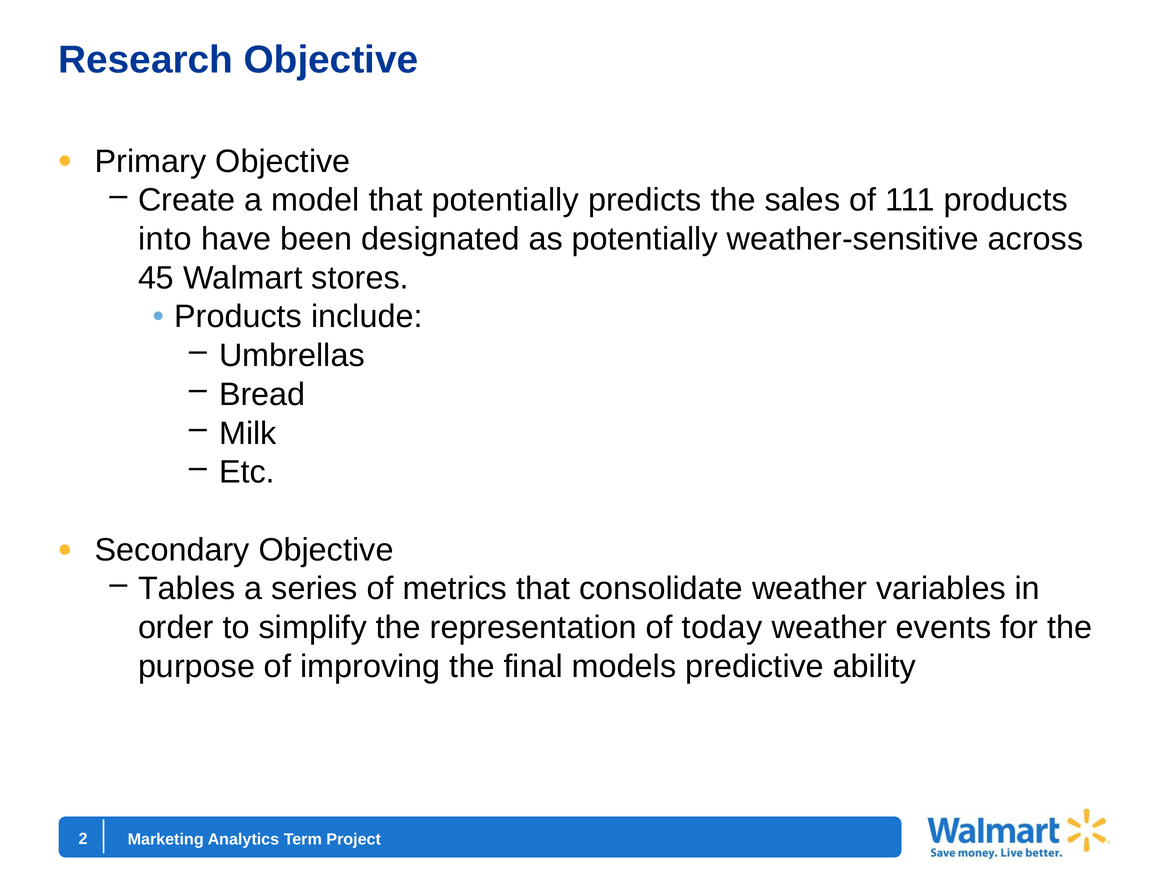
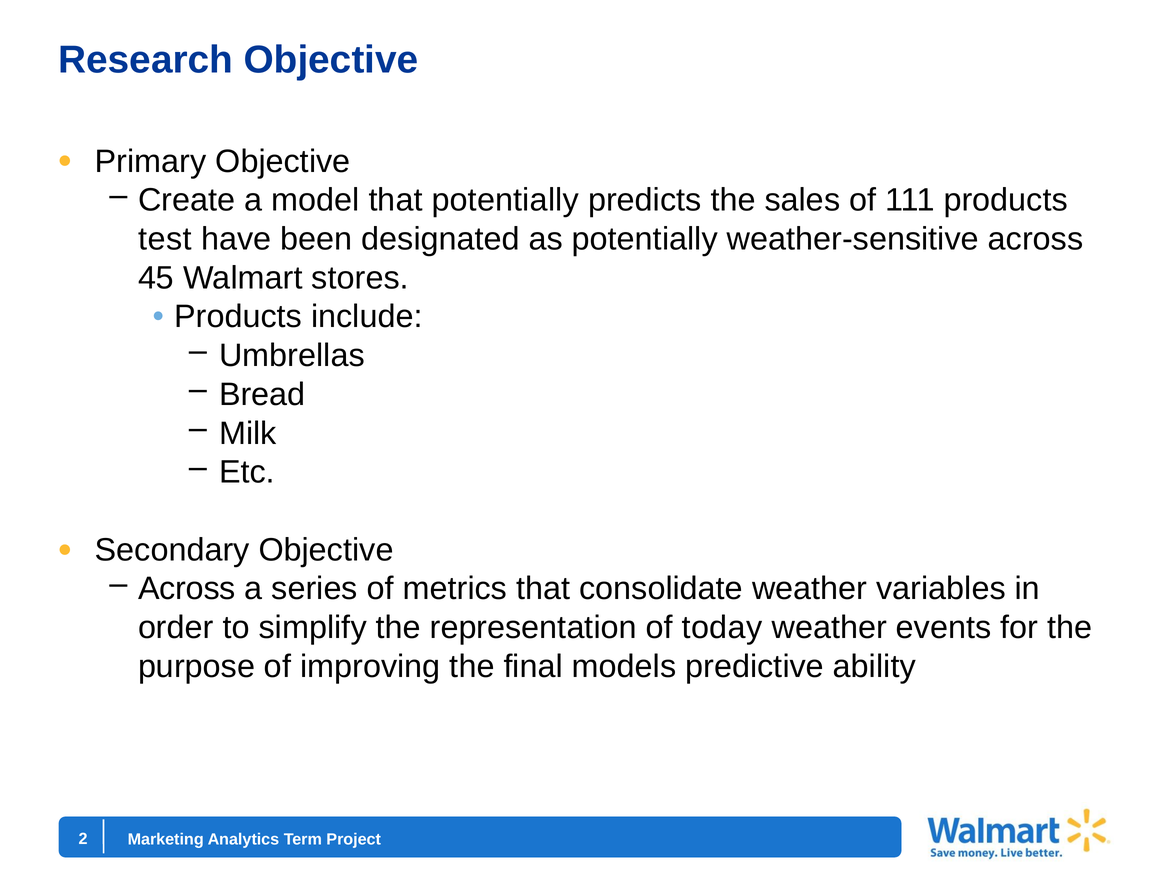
into: into -> test
Tables at (187, 589): Tables -> Across
